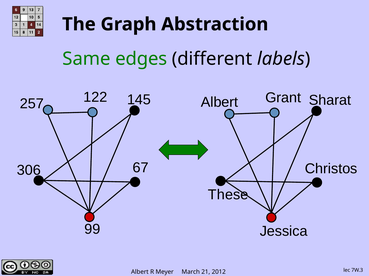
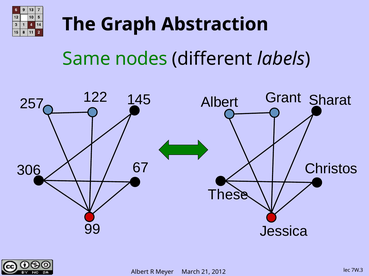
edges: edges -> nodes
